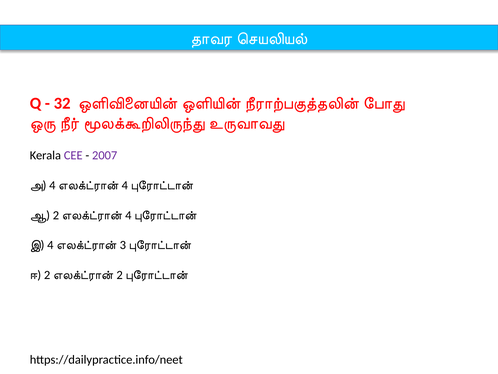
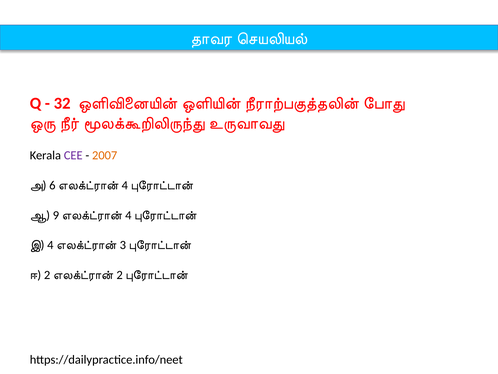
2007 colour: purple -> orange
4 at (52, 185): 4 -> 6
2 at (56, 215): 2 -> 9
